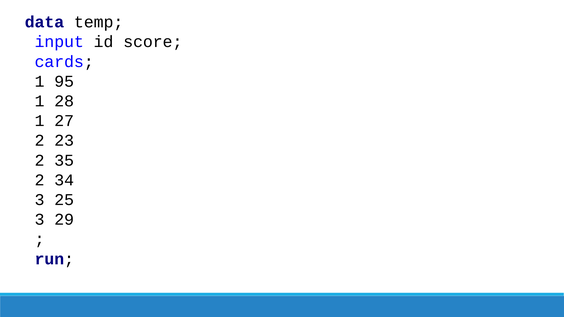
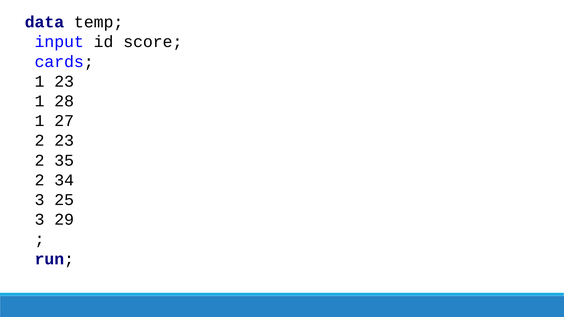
1 95: 95 -> 23
